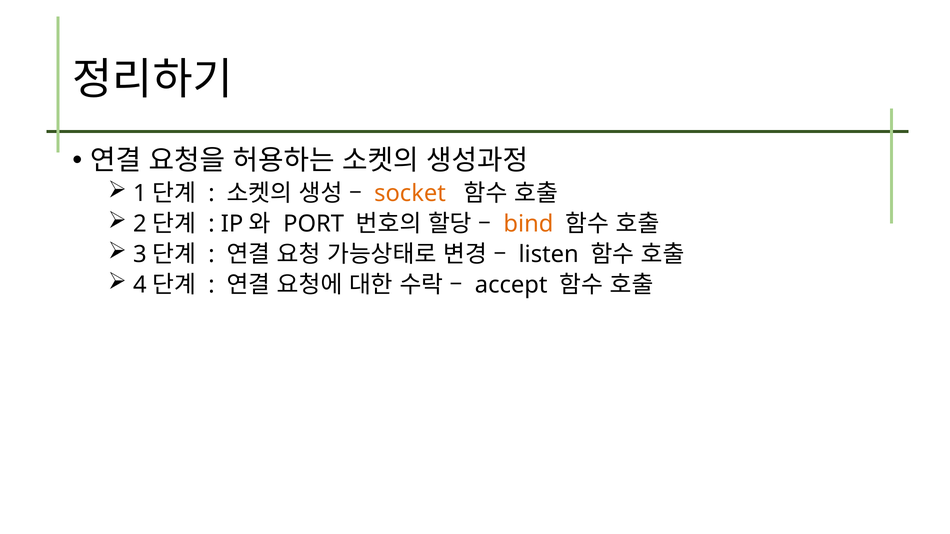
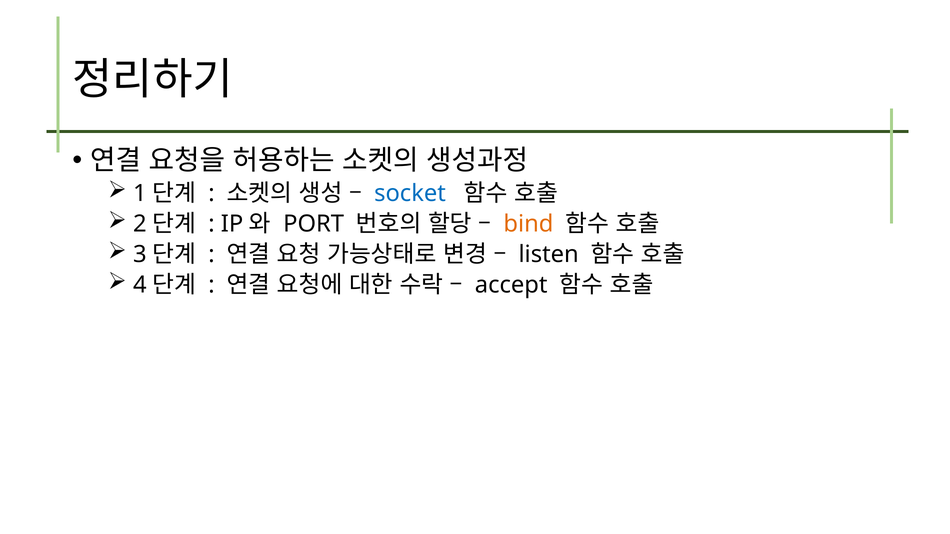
socket colour: orange -> blue
